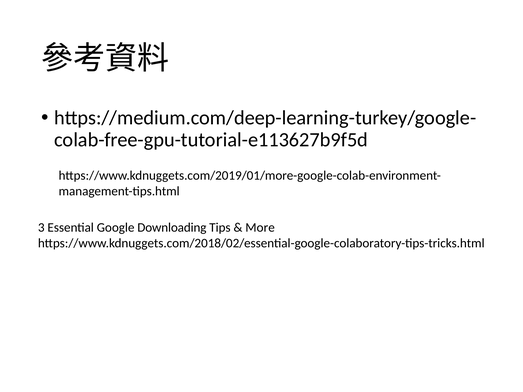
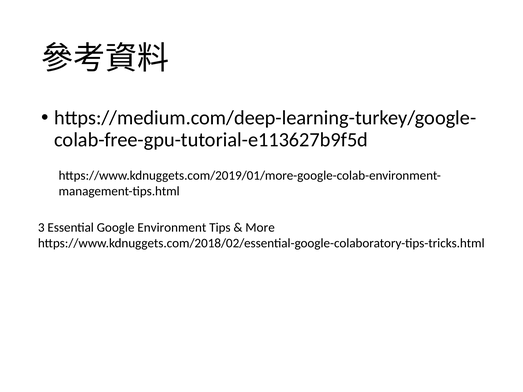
Downloading: Downloading -> Environment
